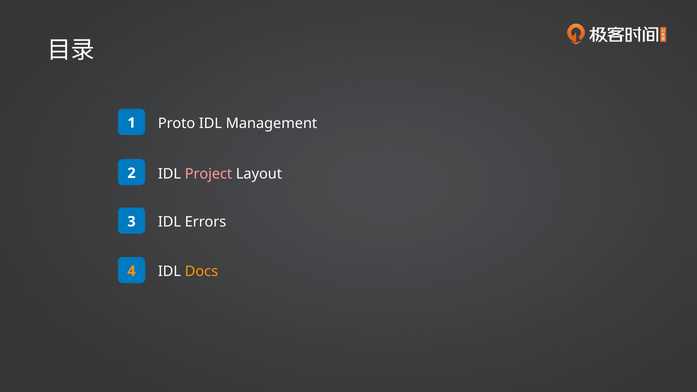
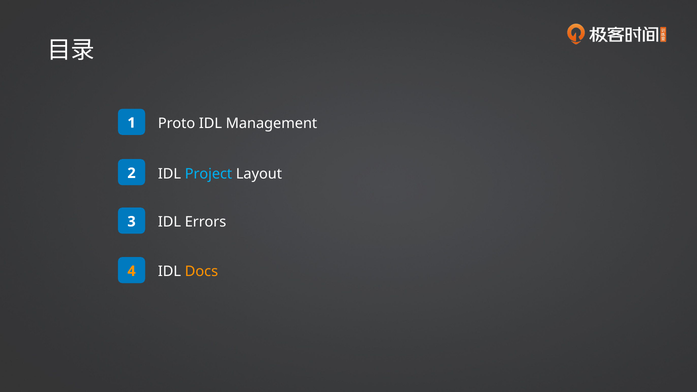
Project colour: pink -> light blue
